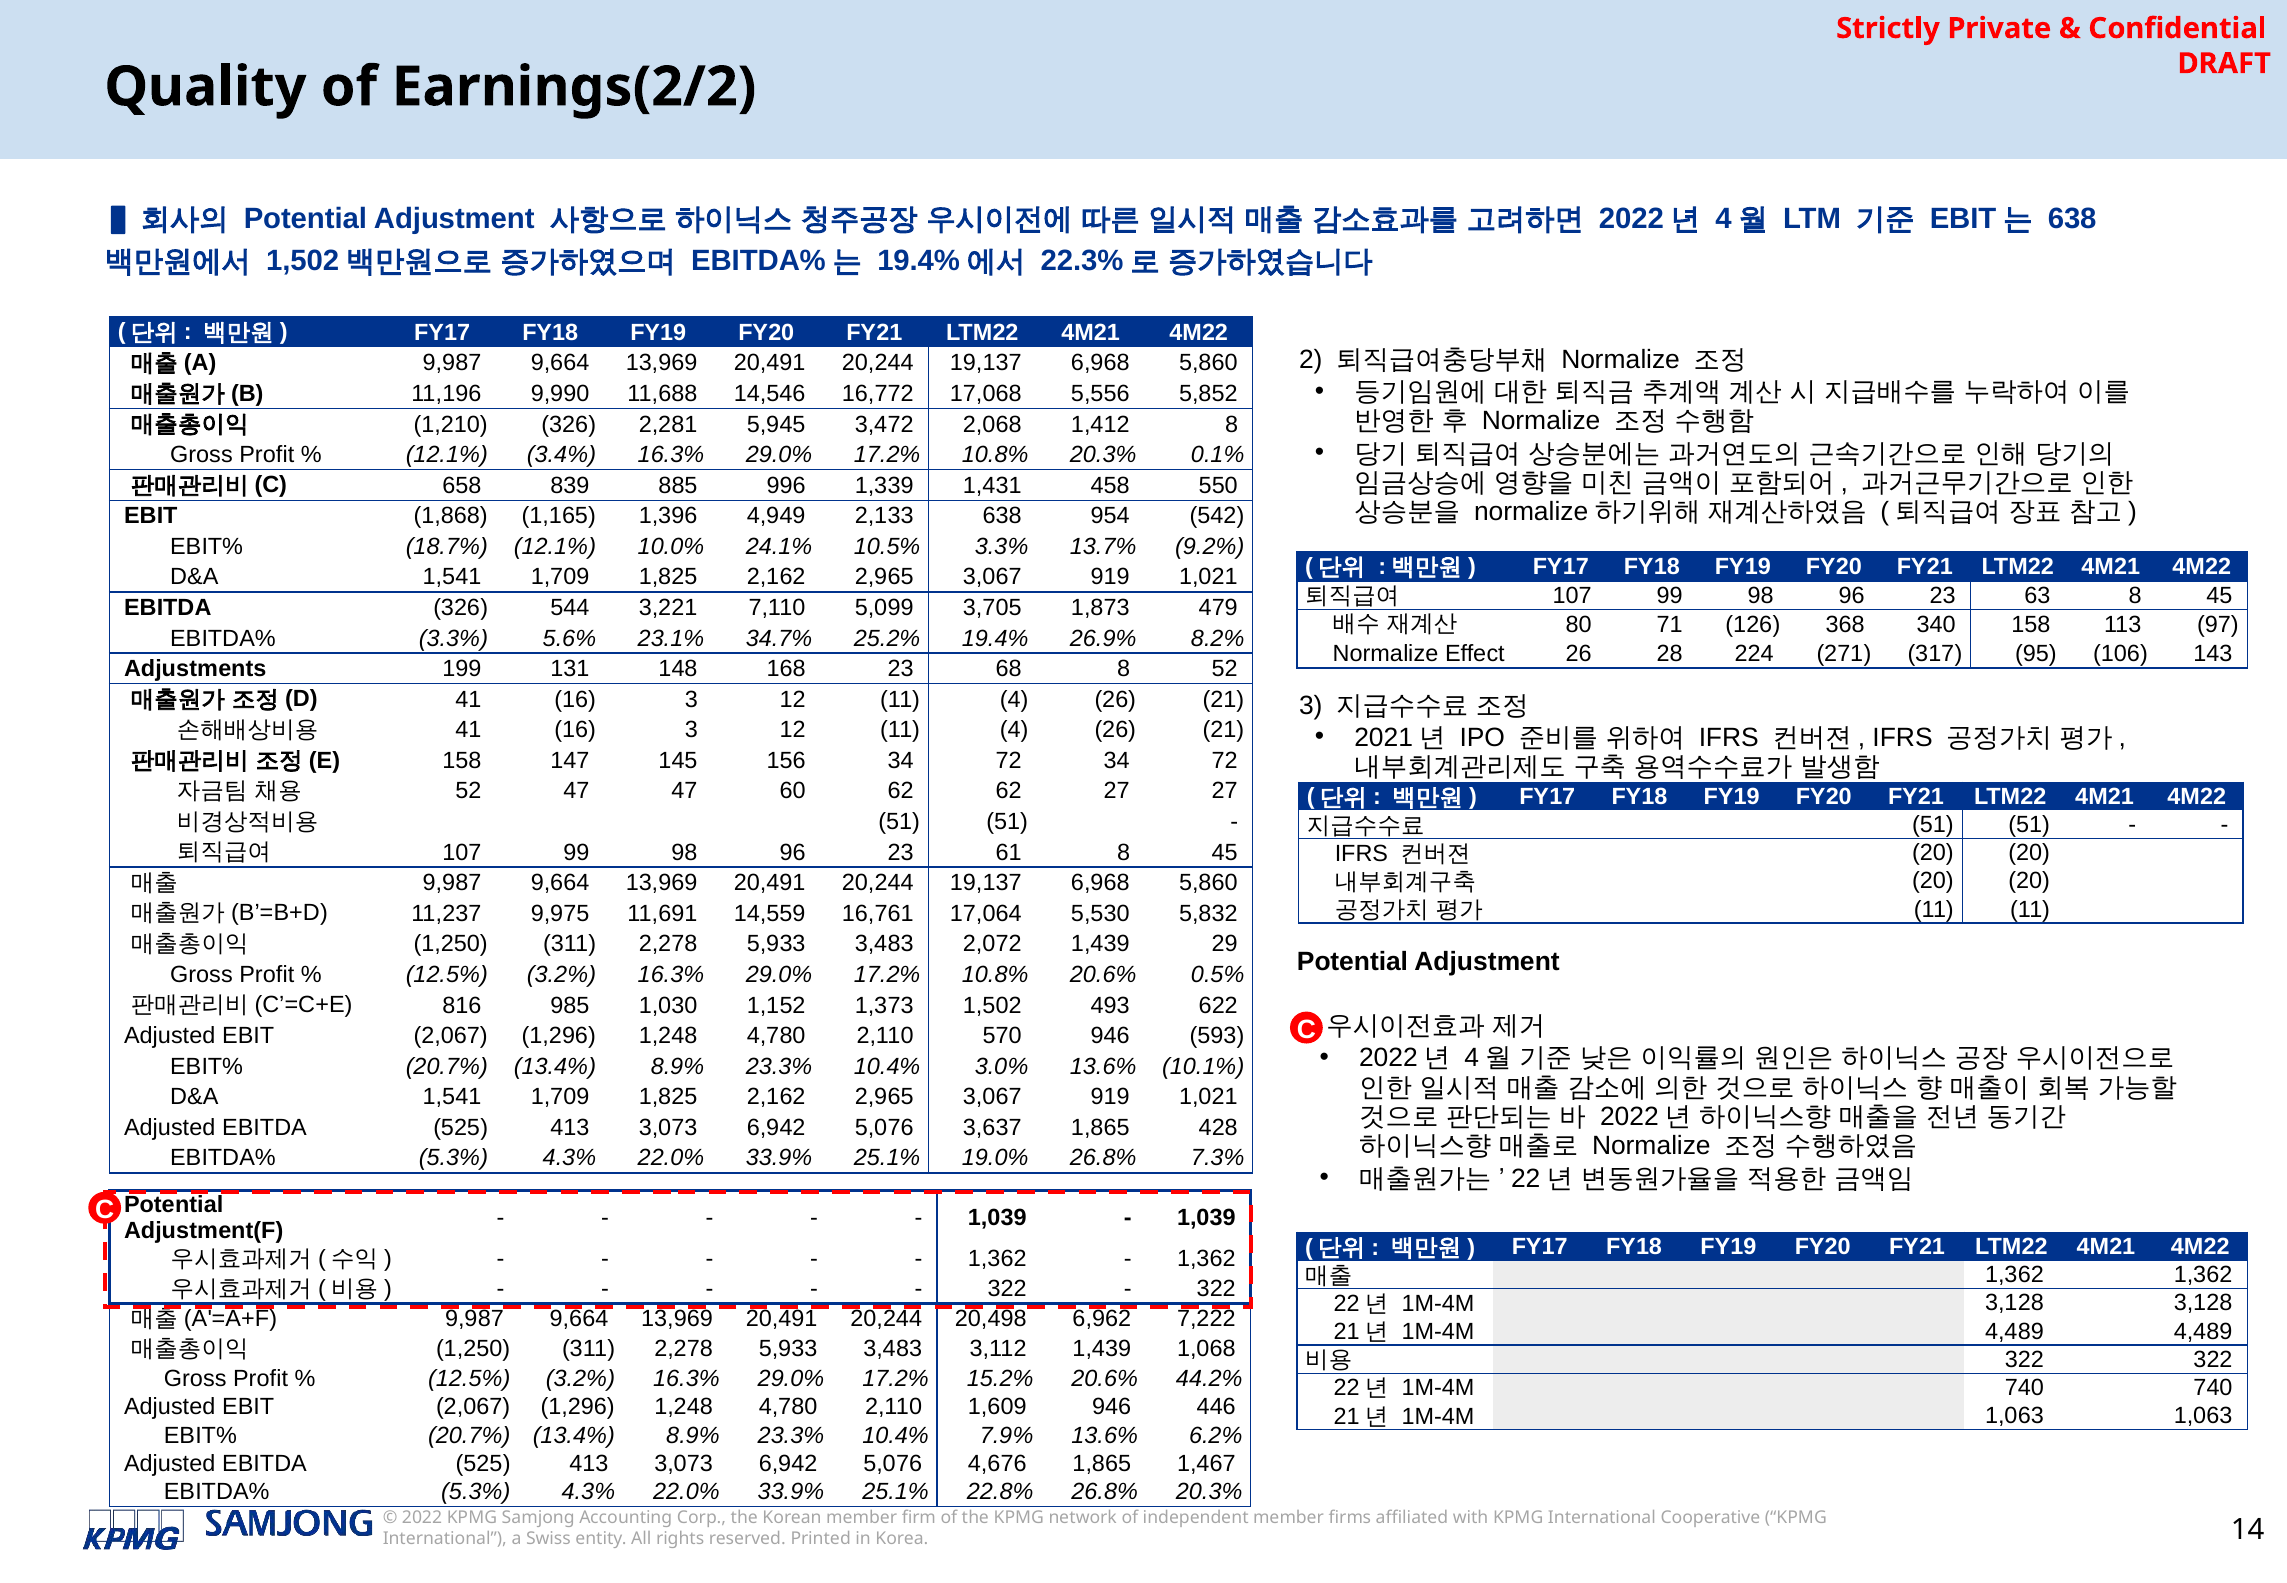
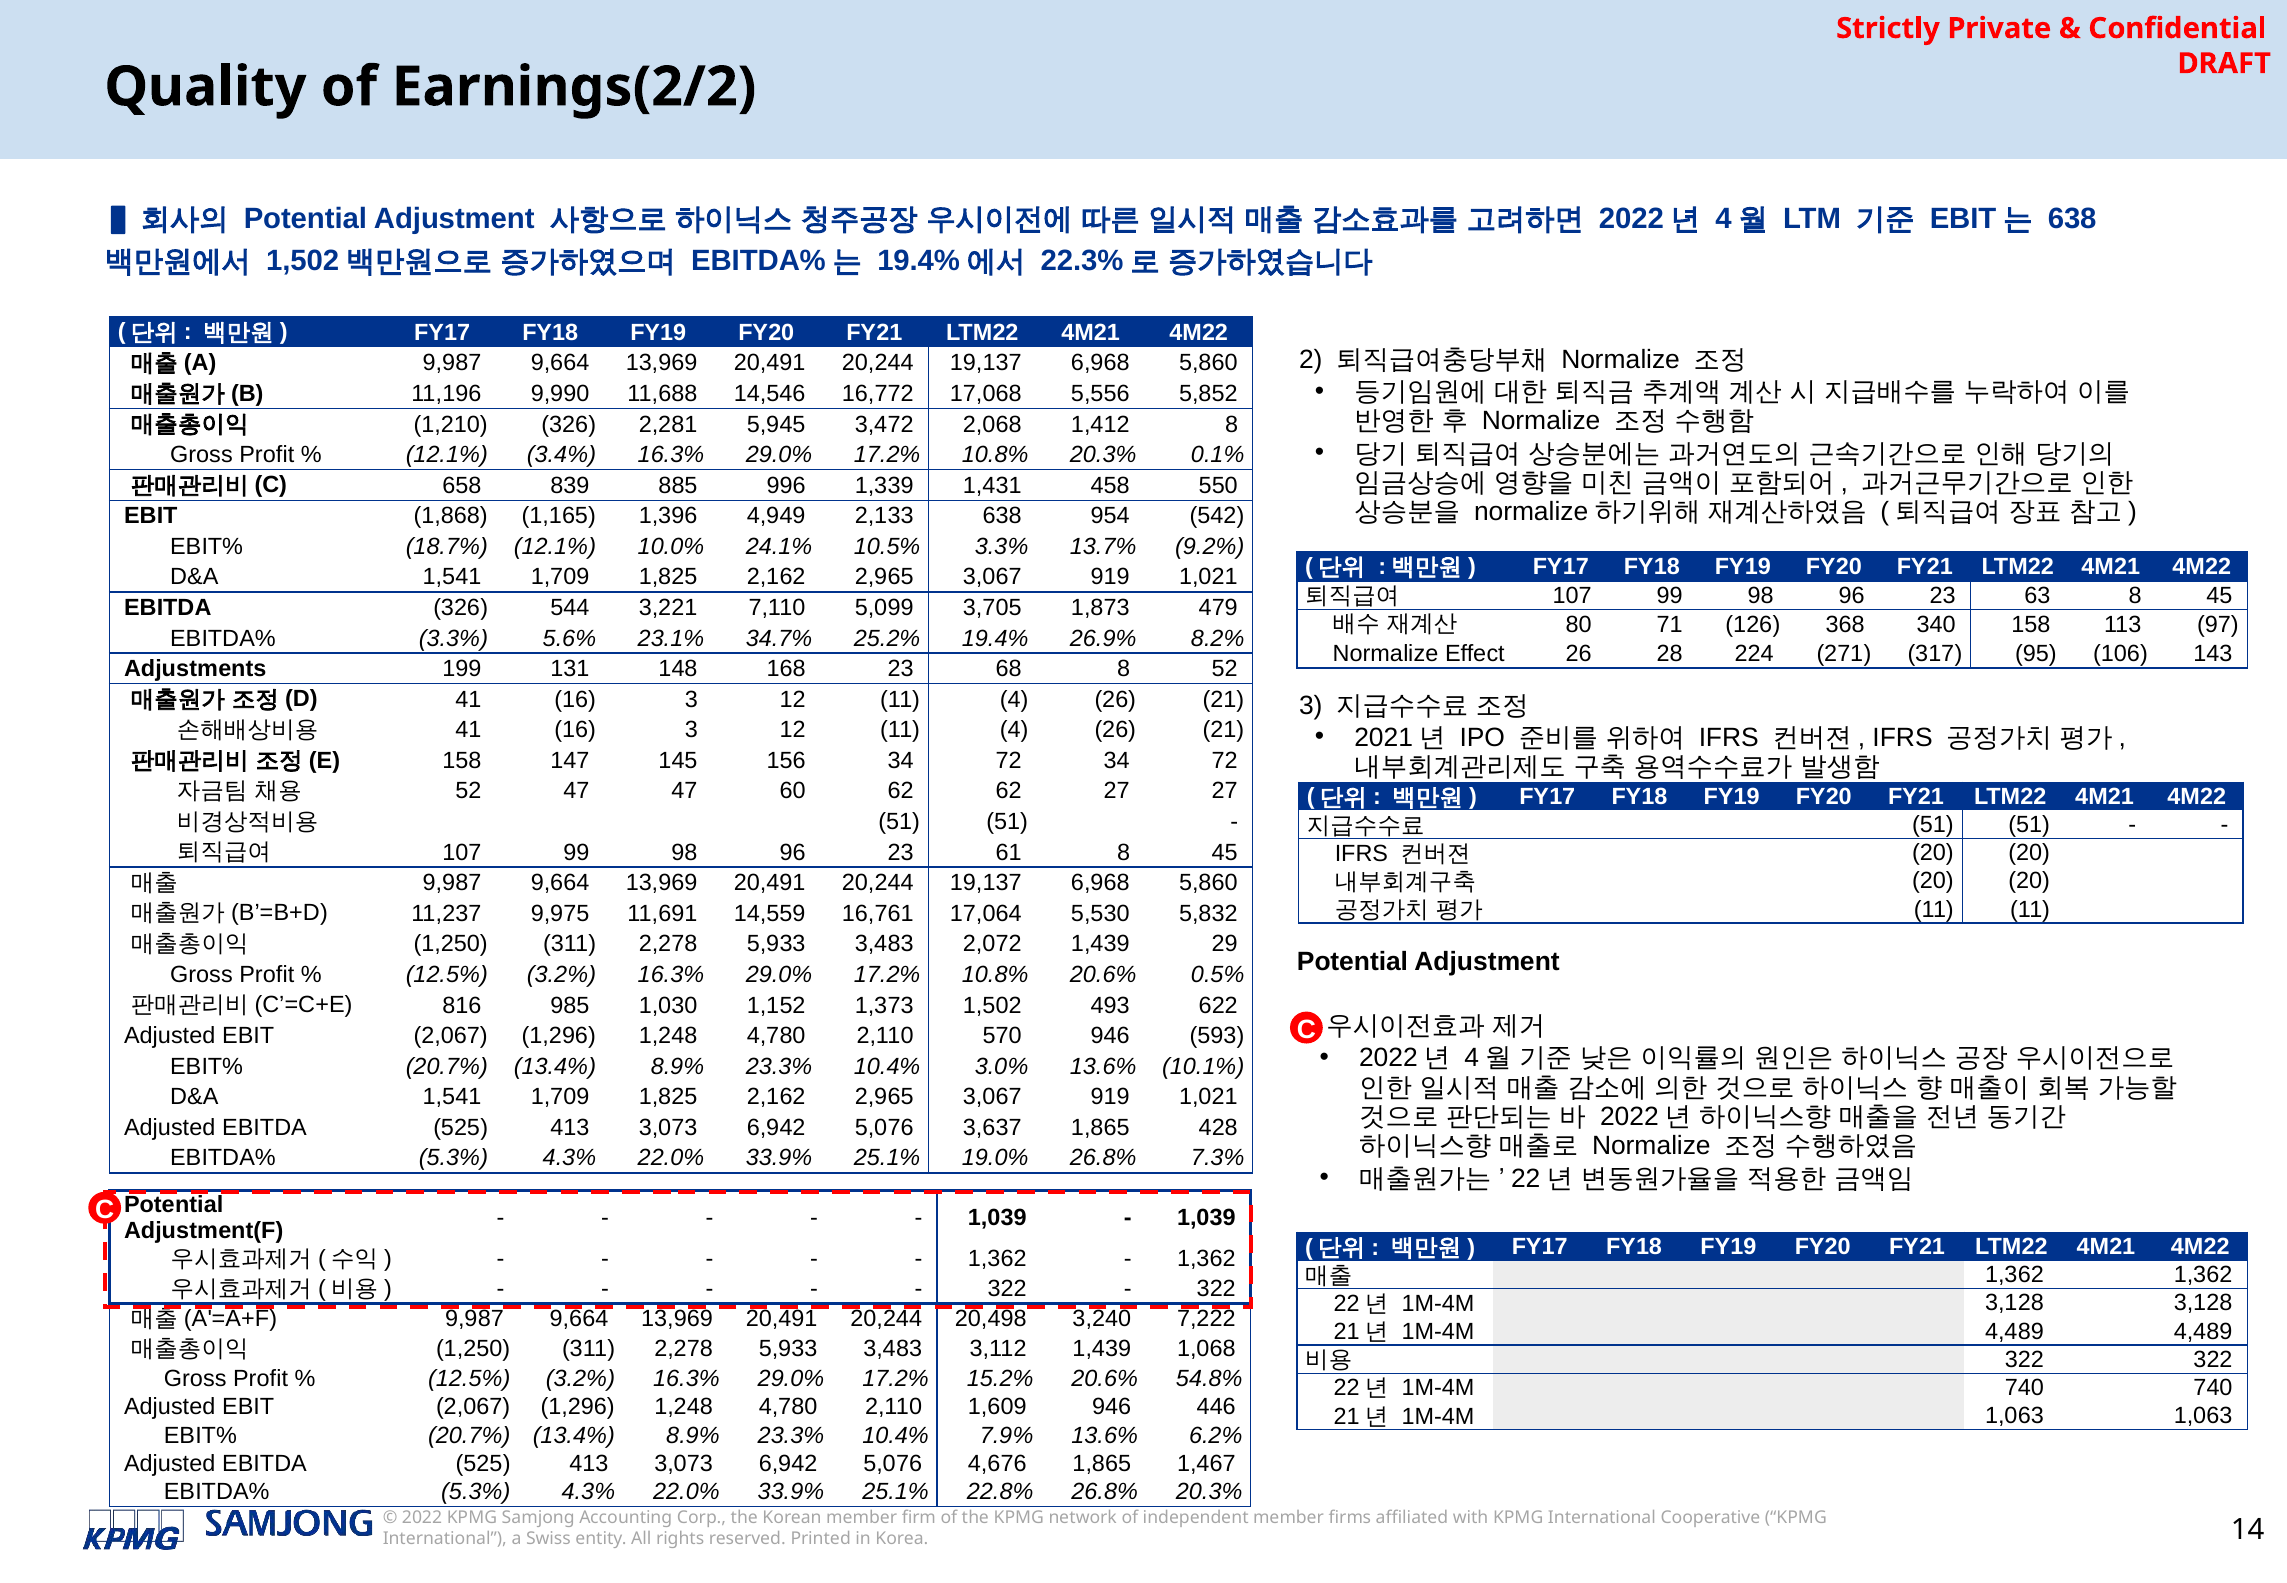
6,962: 6,962 -> 3,240
44.2%: 44.2% -> 54.8%
